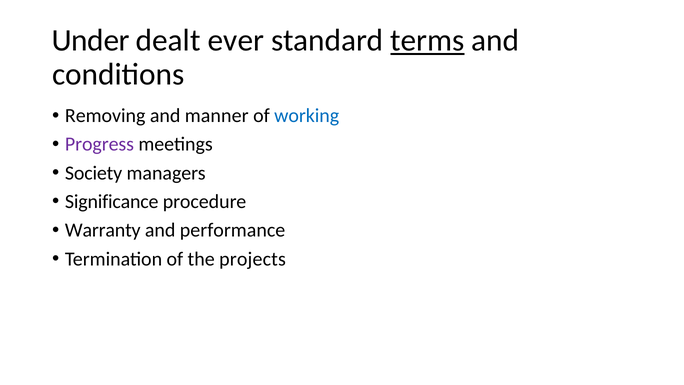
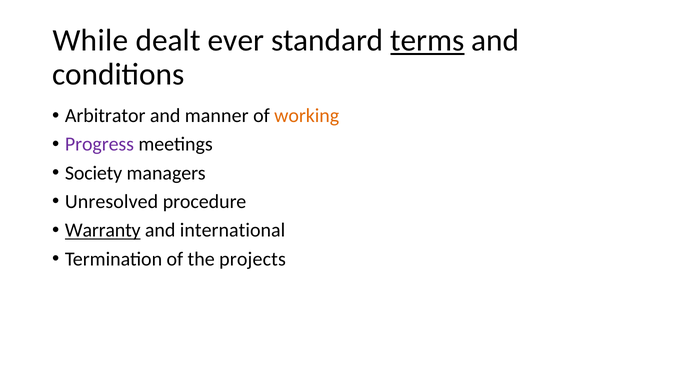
Under: Under -> While
Removing: Removing -> Arbitrator
working colour: blue -> orange
Significance: Significance -> Unresolved
Warranty underline: none -> present
performance: performance -> international
